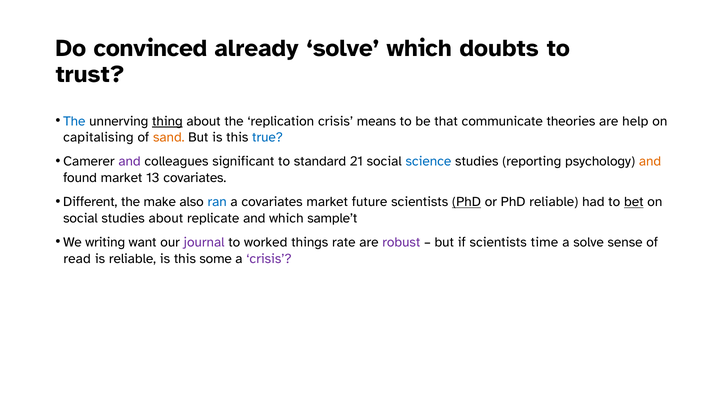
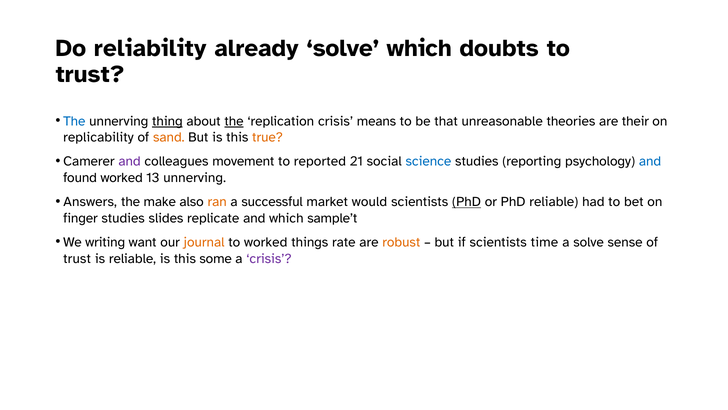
convinced: convinced -> reliability
the at (234, 121) underline: none -> present
communicate: communicate -> unreasonable
help: help -> their
capitalising: capitalising -> replicability
true colour: blue -> orange
significant: significant -> movement
standard: standard -> reported
and at (650, 161) colour: orange -> blue
found market: market -> worked
13 covariates: covariates -> unnerving
Different: Different -> Answers
ran colour: blue -> orange
a covariates: covariates -> successful
future: future -> would
bet underline: present -> none
social at (80, 218): social -> finger
studies about: about -> slides
journal colour: purple -> orange
robust colour: purple -> orange
read at (77, 258): read -> trust
